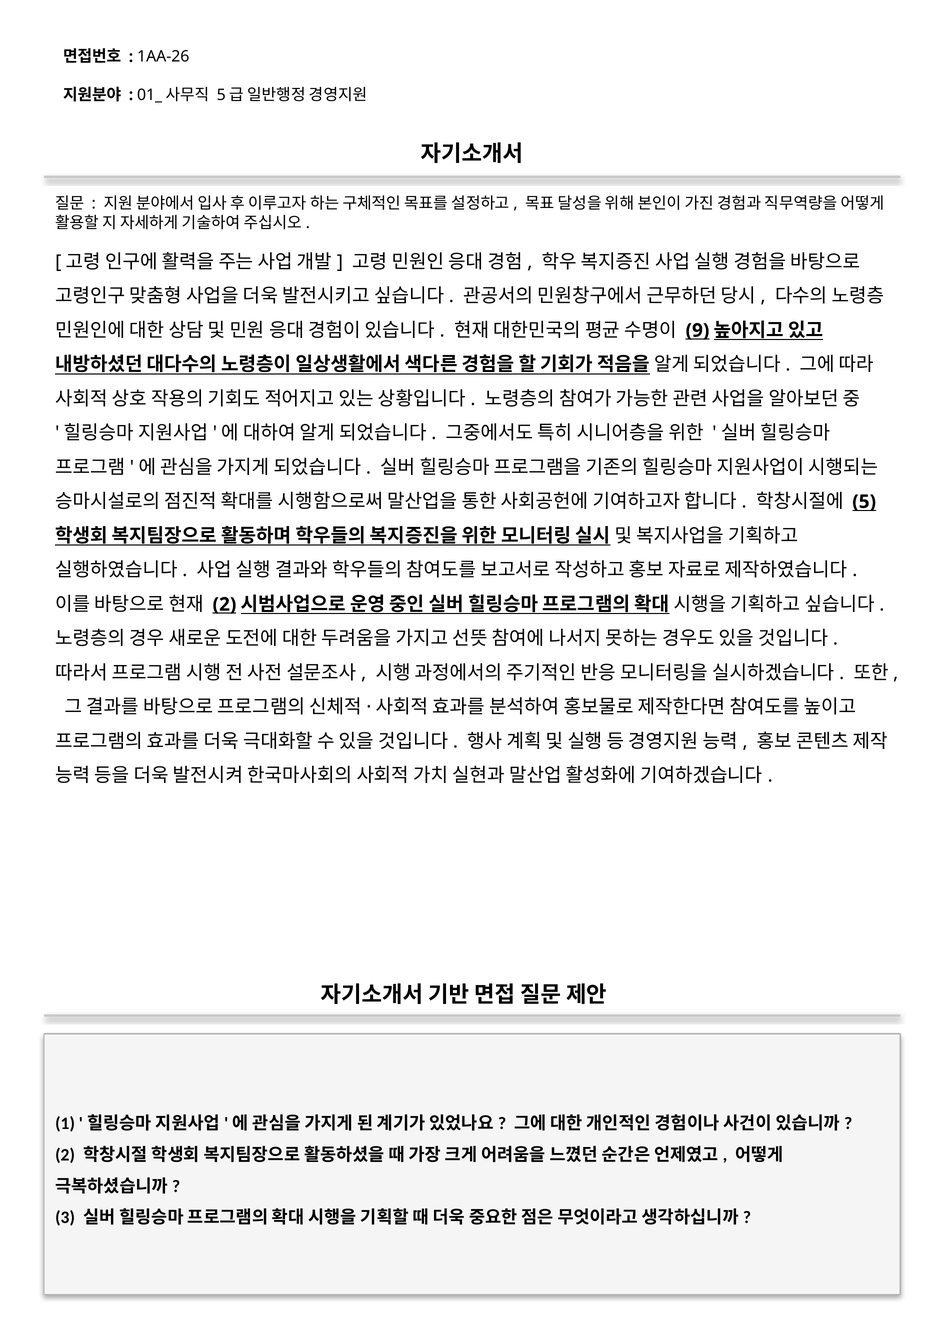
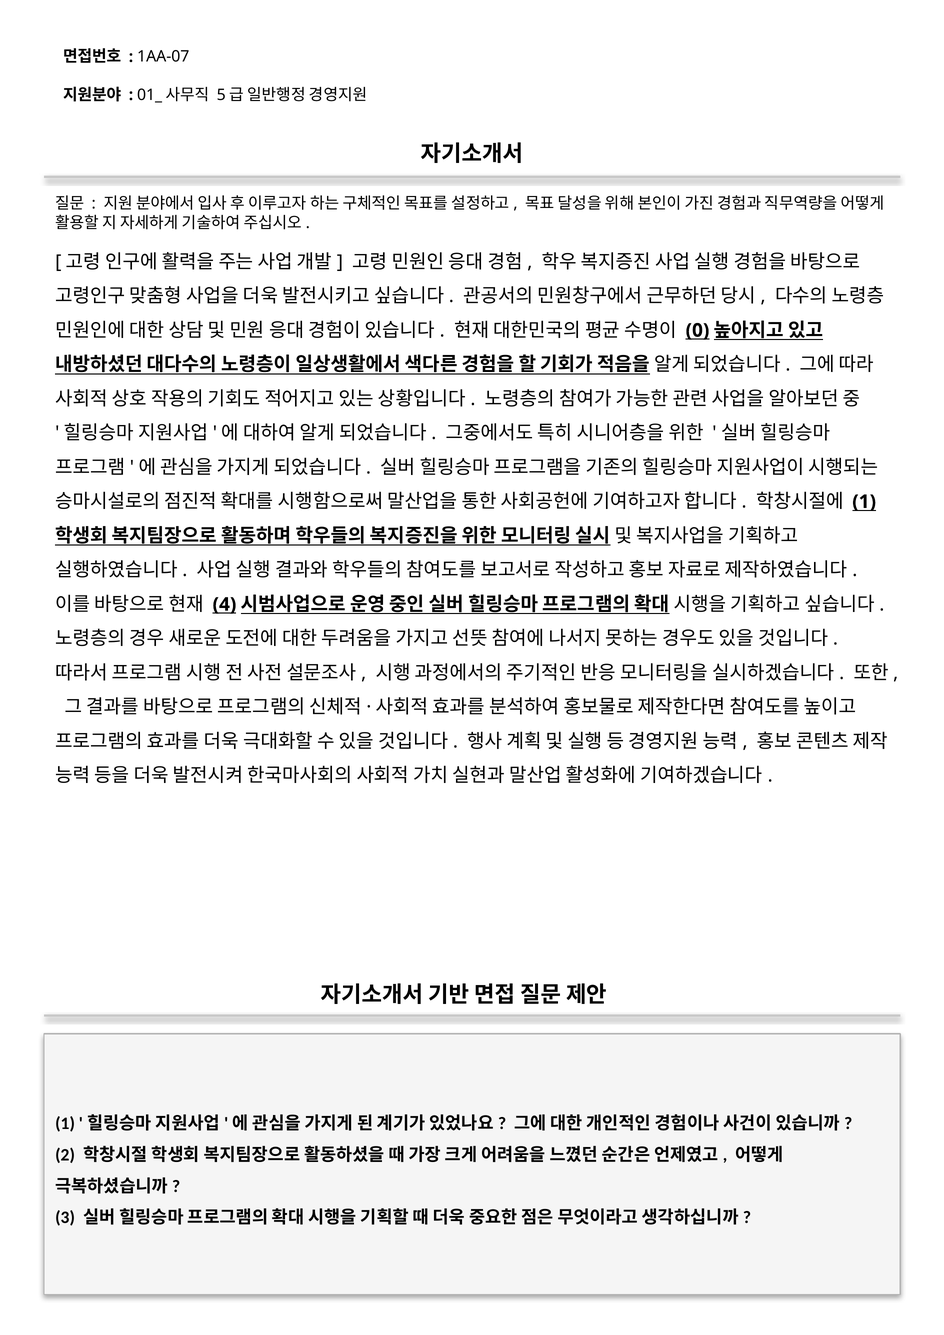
1AA-26: 1AA-26 -> 1AA-07
9: 9 -> 0
5 at (864, 502): 5 -> 1
2 at (224, 604): 2 -> 4
